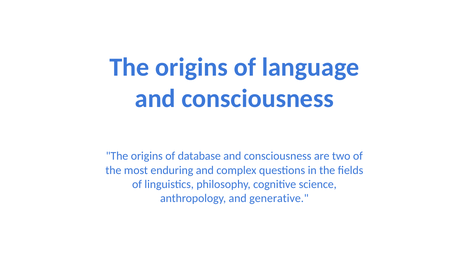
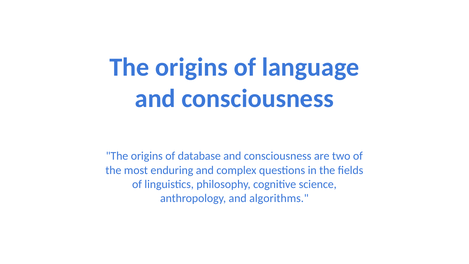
generative: generative -> algorithms
